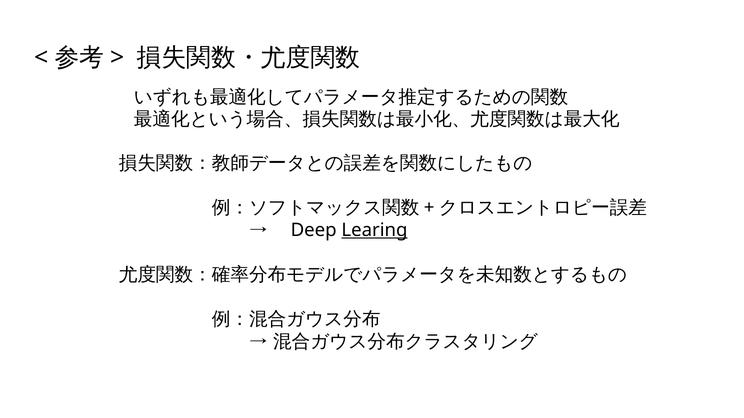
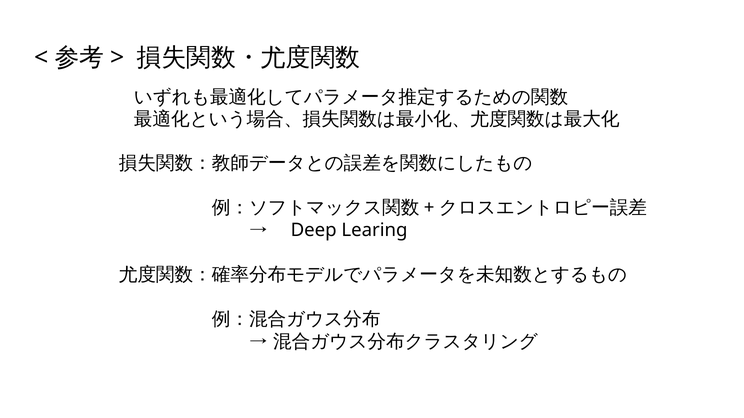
Learing underline: present -> none
